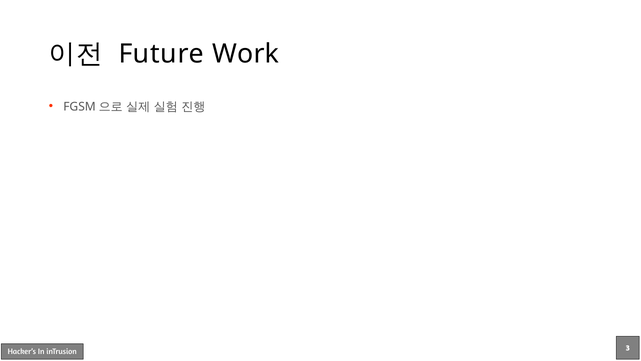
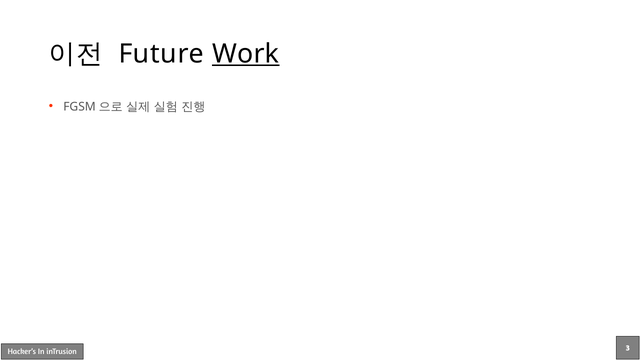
Work underline: none -> present
